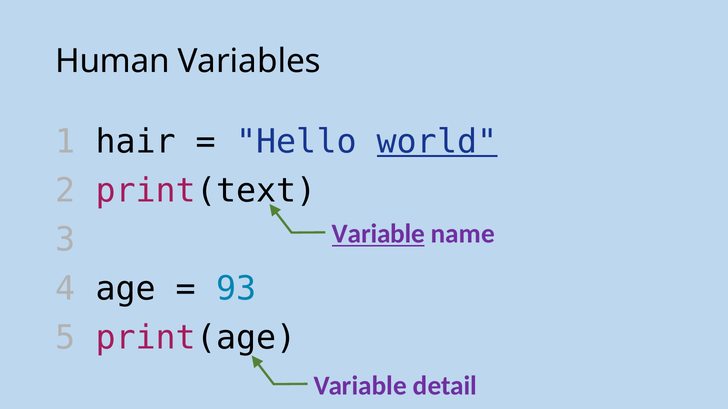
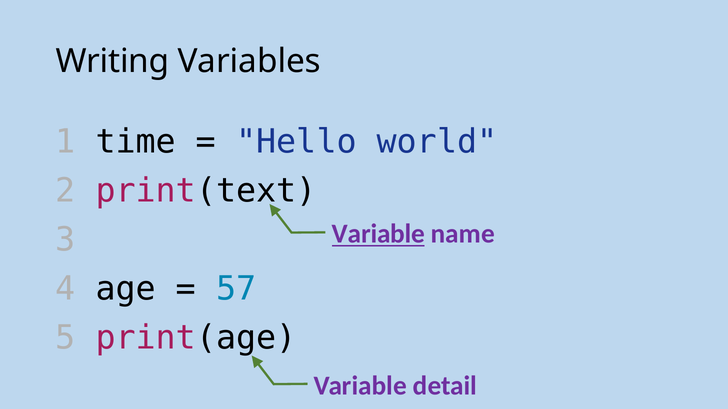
Human: Human -> Writing
hair: hair -> time
world underline: present -> none
93: 93 -> 57
